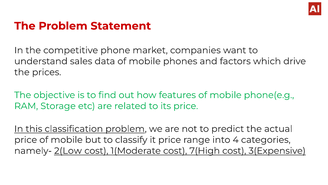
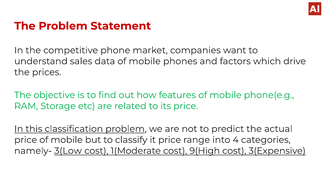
2(Low: 2(Low -> 3(Low
7(High: 7(High -> 9(High
